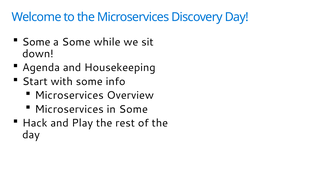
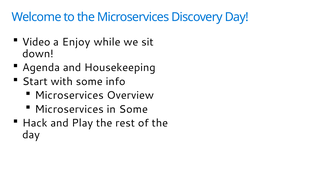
Some at (36, 42): Some -> Video
a Some: Some -> Enjoy
